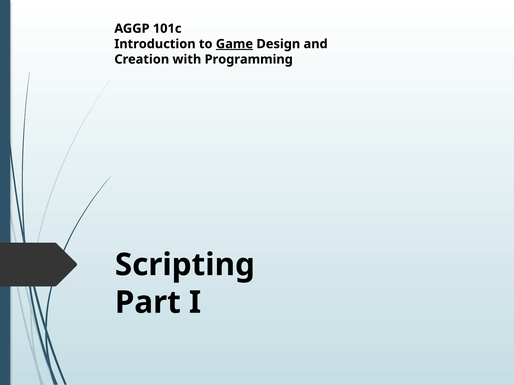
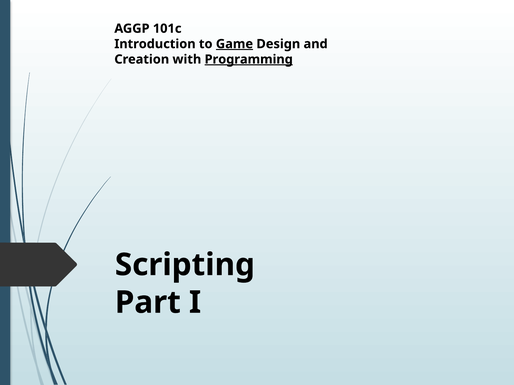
Programming underline: none -> present
